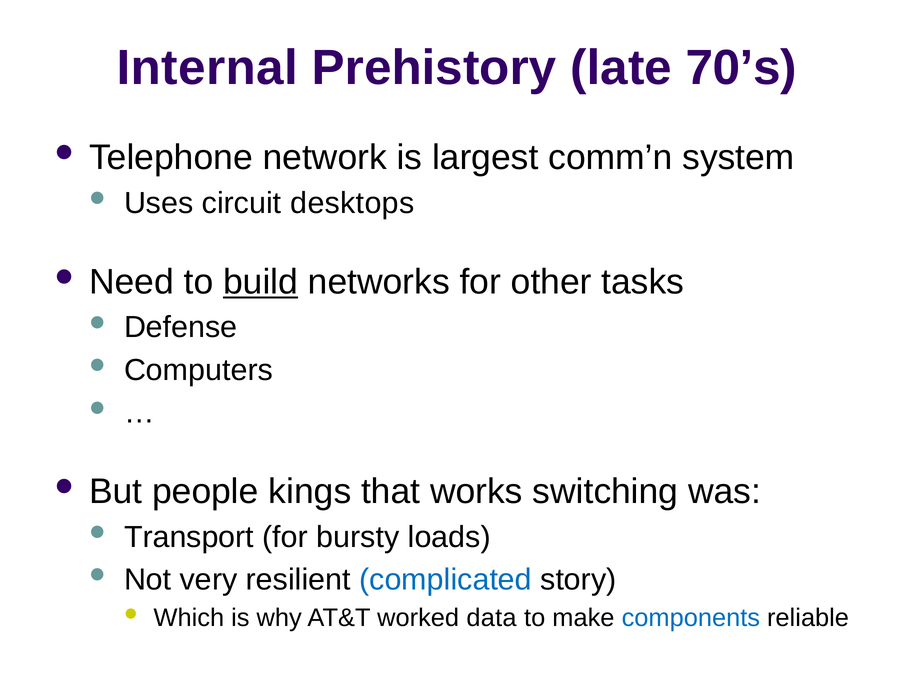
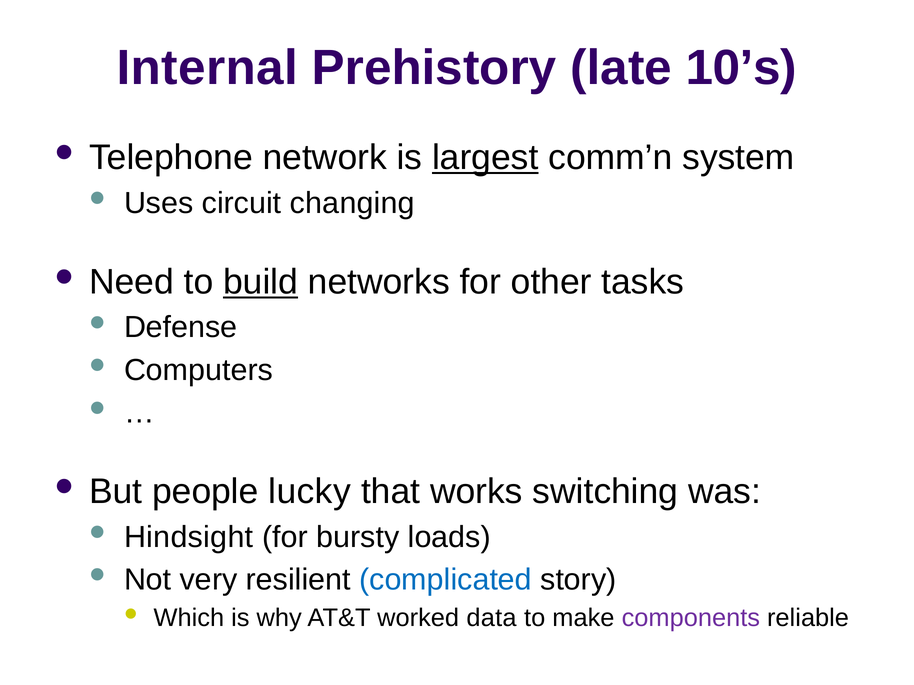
70’s: 70’s -> 10’s
largest underline: none -> present
desktops: desktops -> changing
kings: kings -> lucky
Transport: Transport -> Hindsight
components colour: blue -> purple
